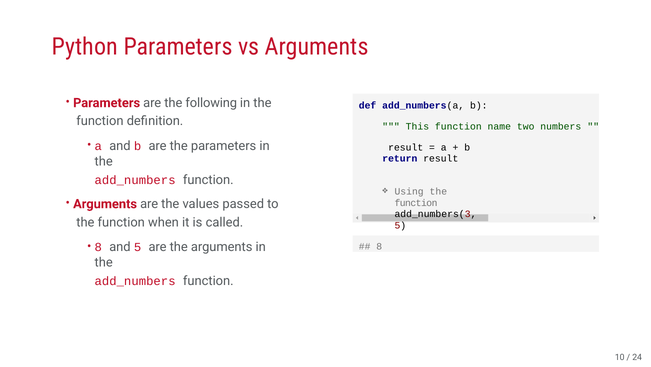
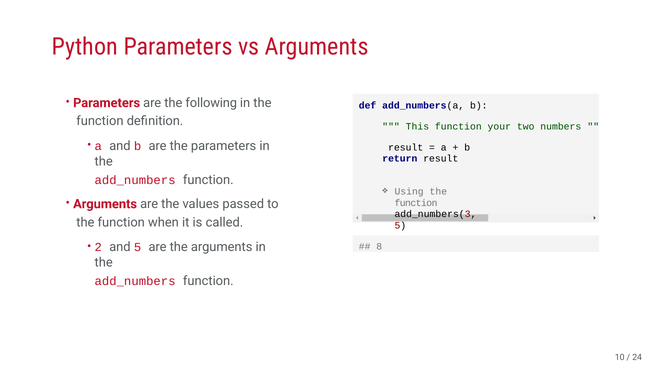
name: name -> your
8 at (98, 247): 8 -> 2
